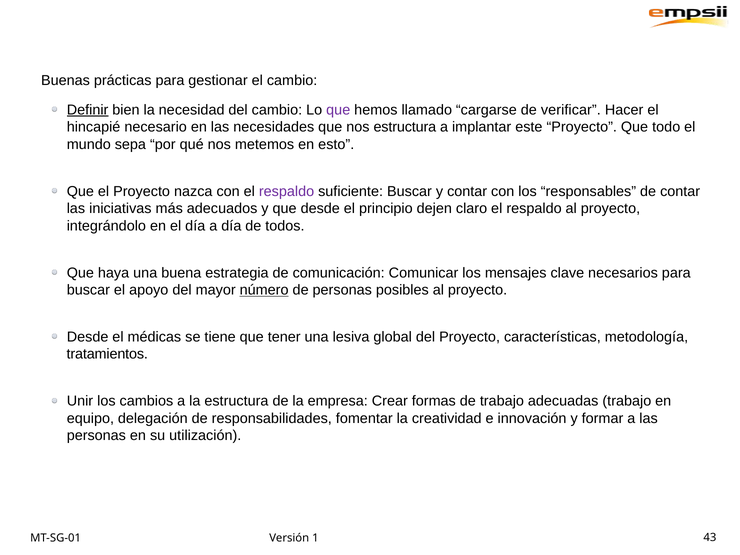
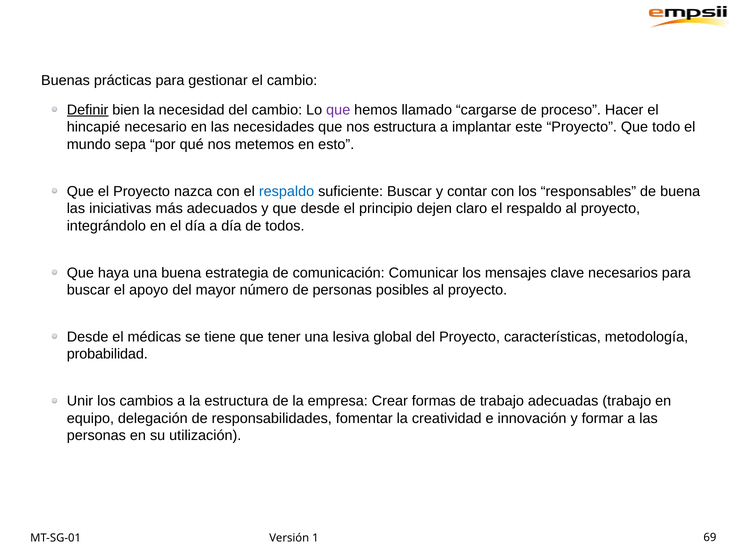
verificar: verificar -> proceso
respaldo at (287, 191) colour: purple -> blue
de contar: contar -> buena
número underline: present -> none
tratamientos: tratamientos -> probabilidad
43: 43 -> 69
